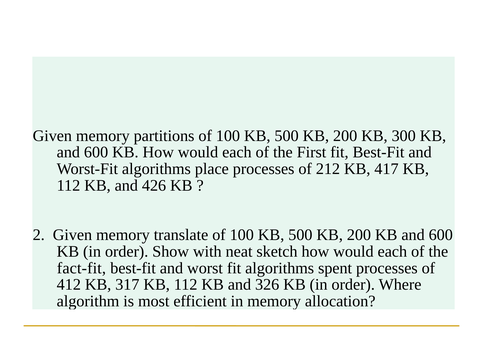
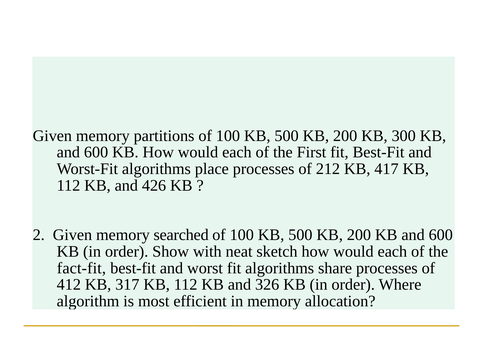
translate: translate -> searched
spent: spent -> share
